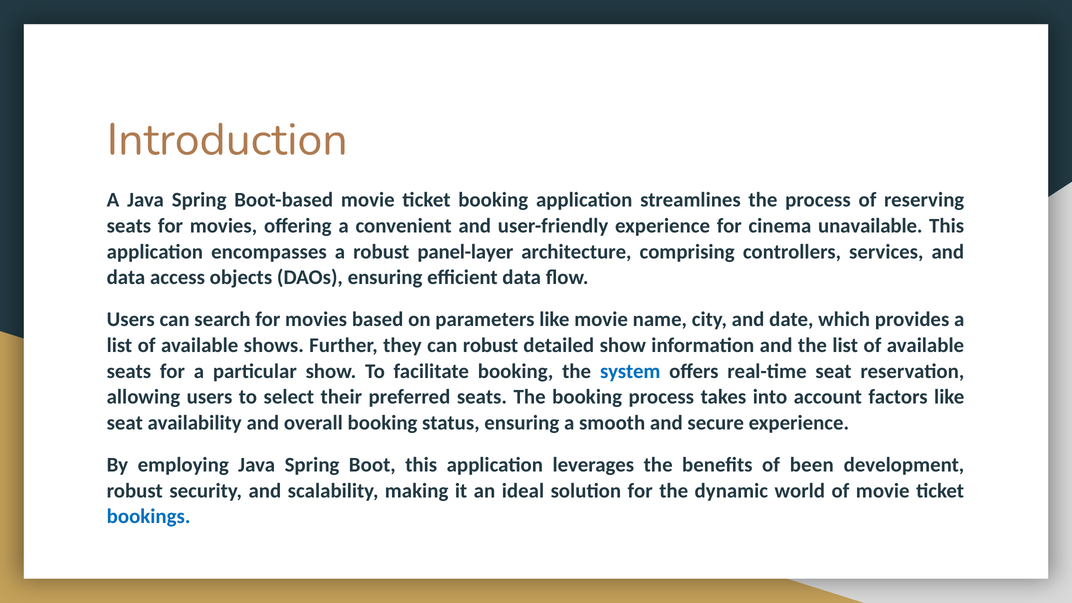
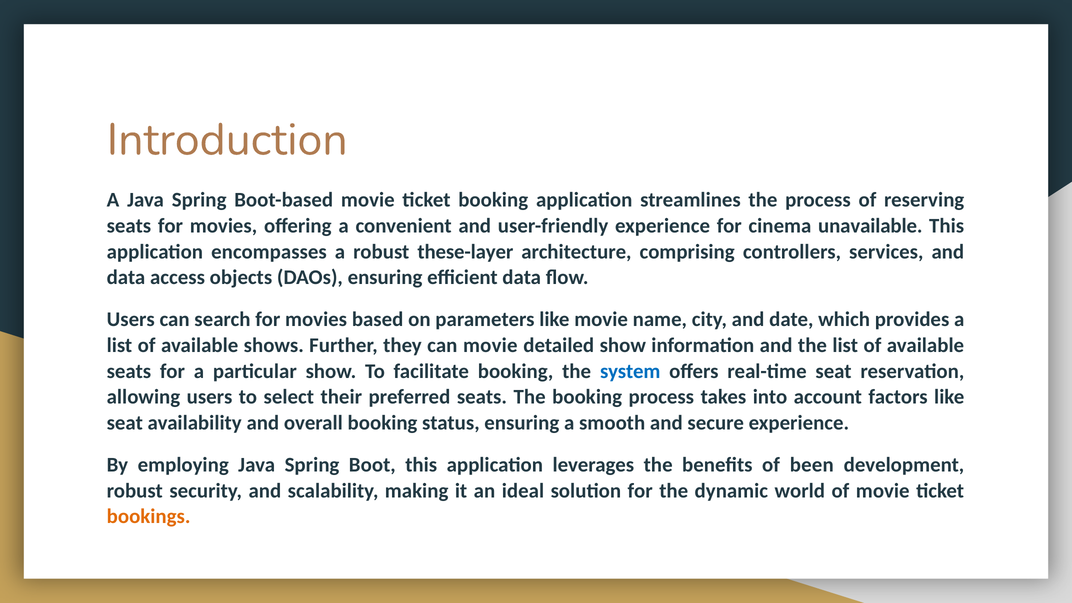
panel-layer: panel-layer -> these-layer
can robust: robust -> movie
bookings colour: blue -> orange
